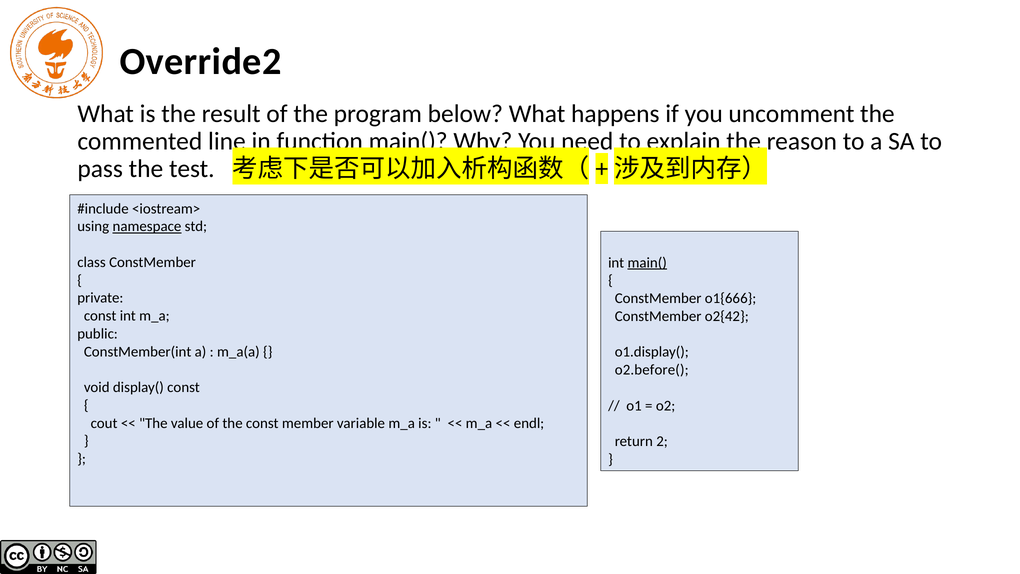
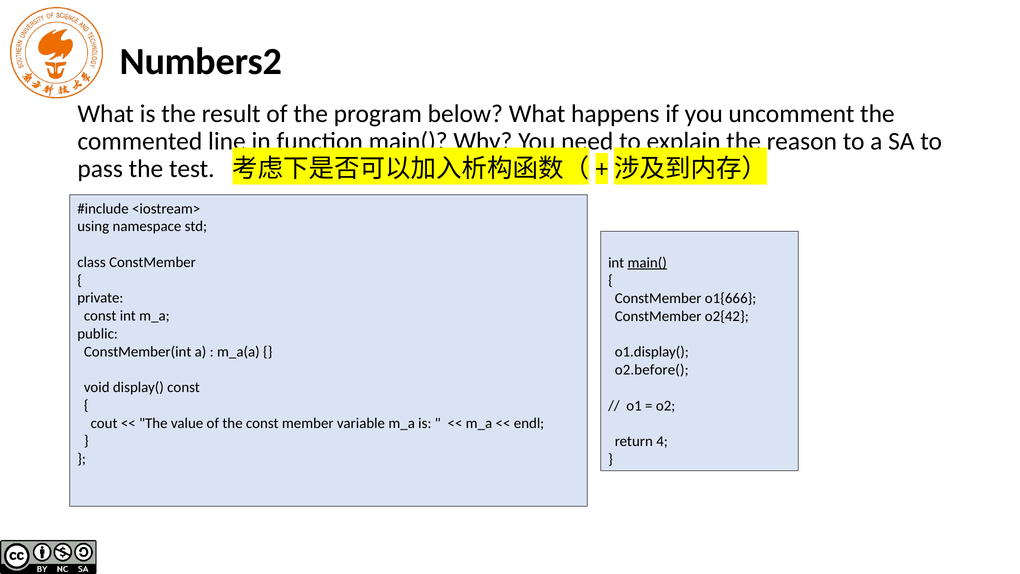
Override2: Override2 -> Numbers2
namespace underline: present -> none
2: 2 -> 4
